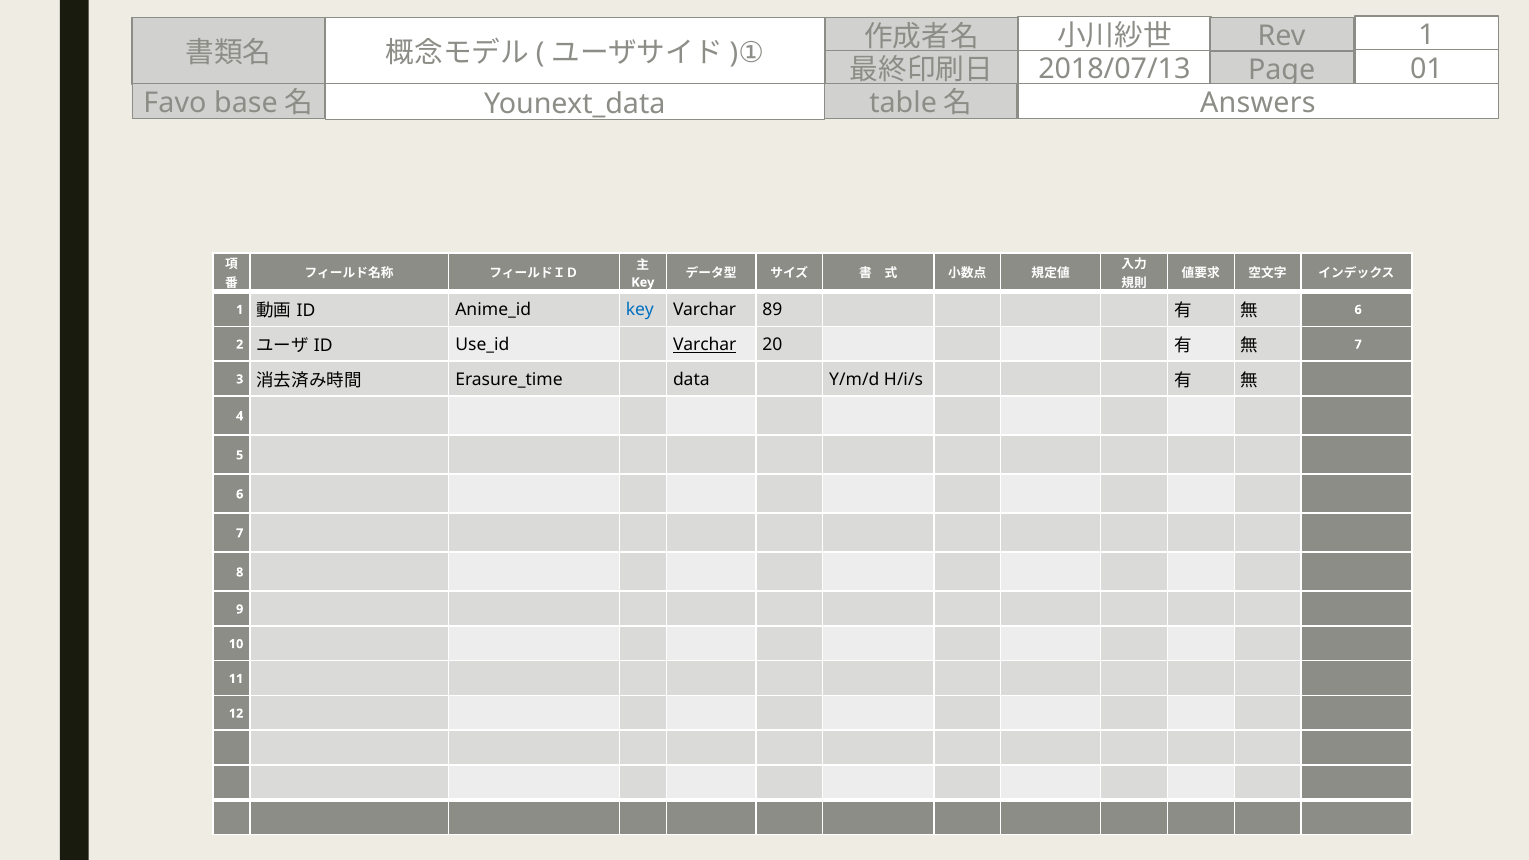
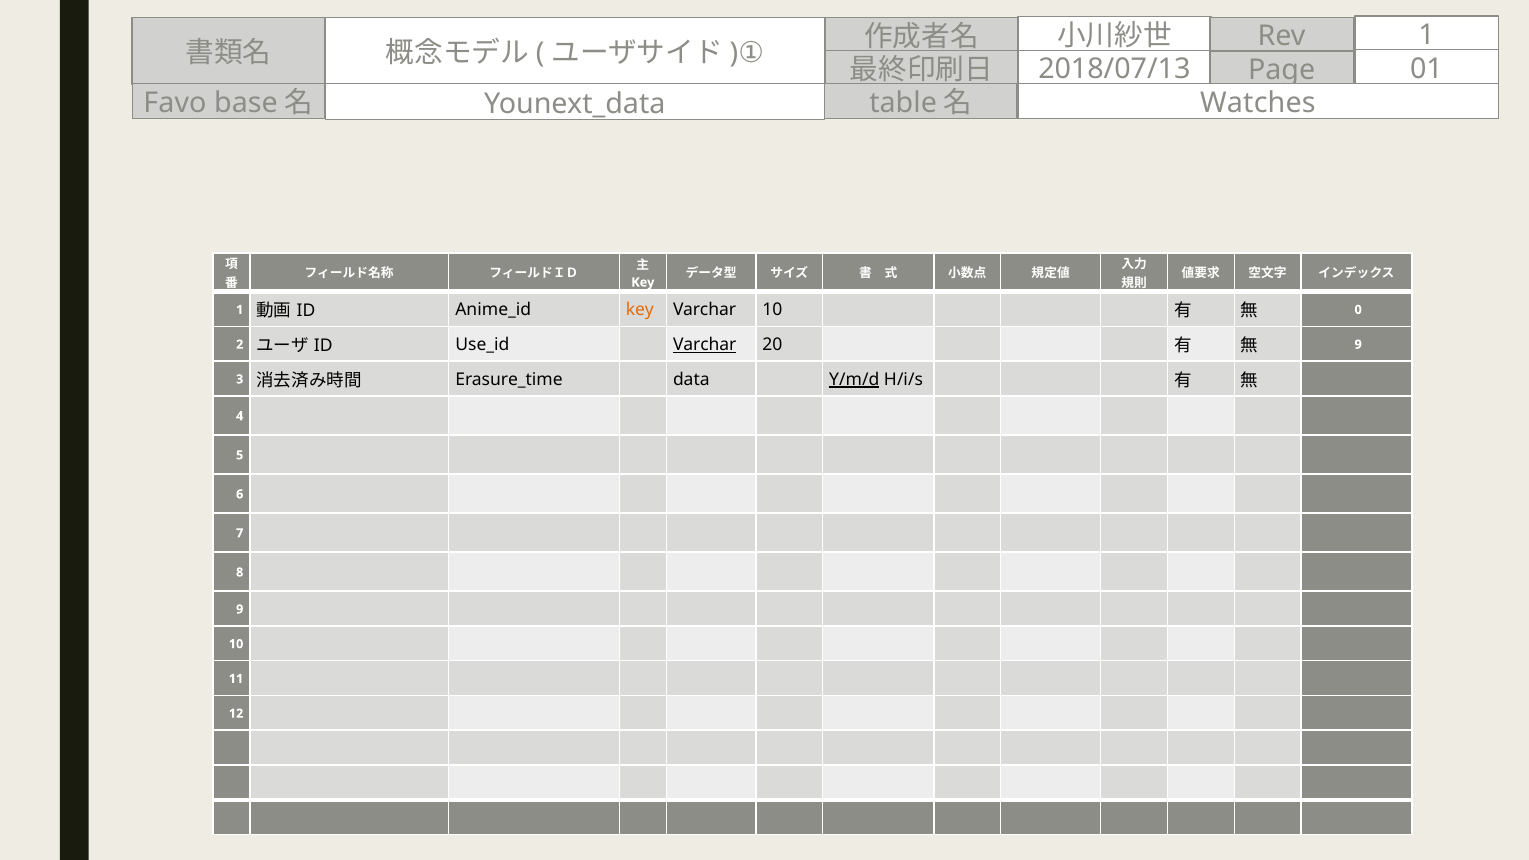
Answers: Answers -> Watches
key at (640, 310) colour: blue -> orange
Varchar 89: 89 -> 10
6 at (1358, 310): 6 -> 0
7 at (1358, 345): 7 -> 9
Y/m/d underline: none -> present
